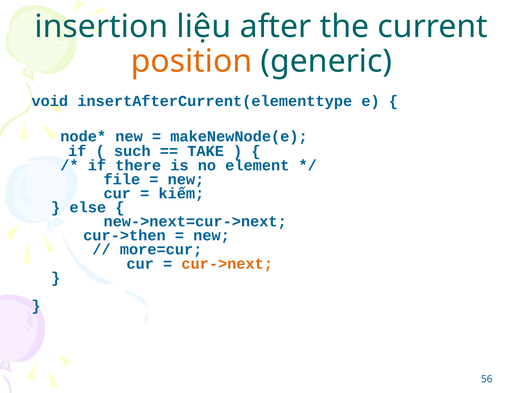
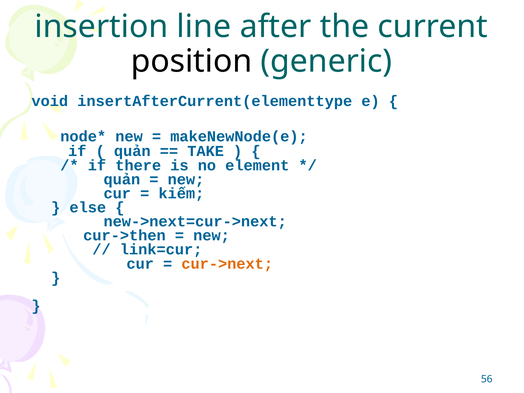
liệu: liệu -> line
position colour: orange -> black
such at (132, 151): such -> quản
file at (122, 179): file -> quản
more=cur: more=cur -> link=cur
